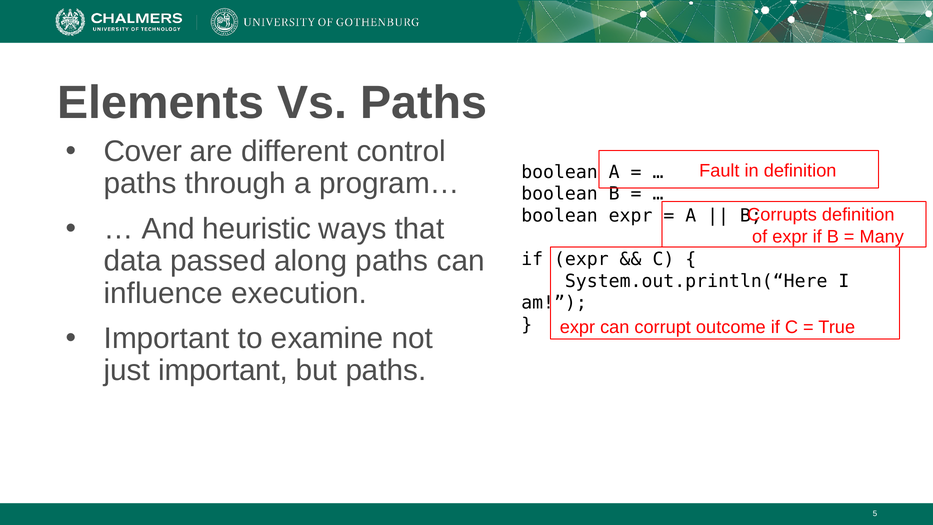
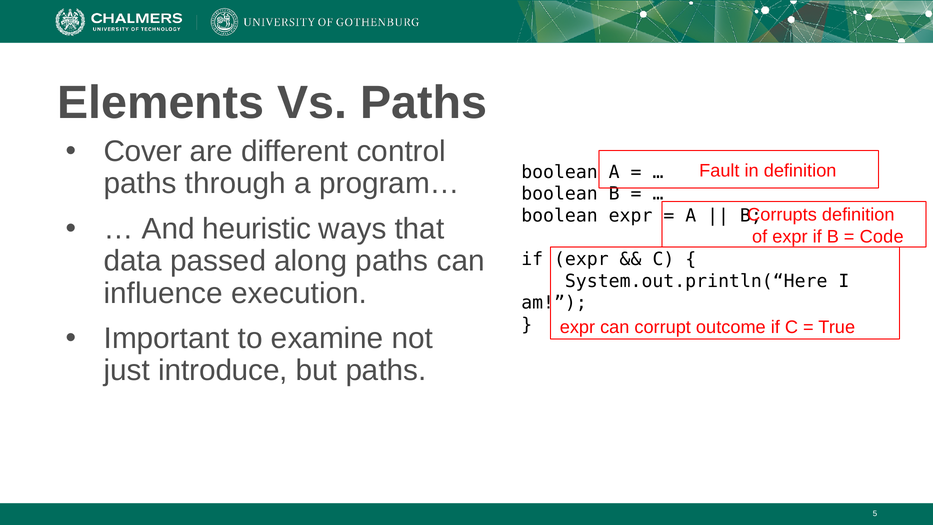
Many: Many -> Code
just important: important -> introduce
